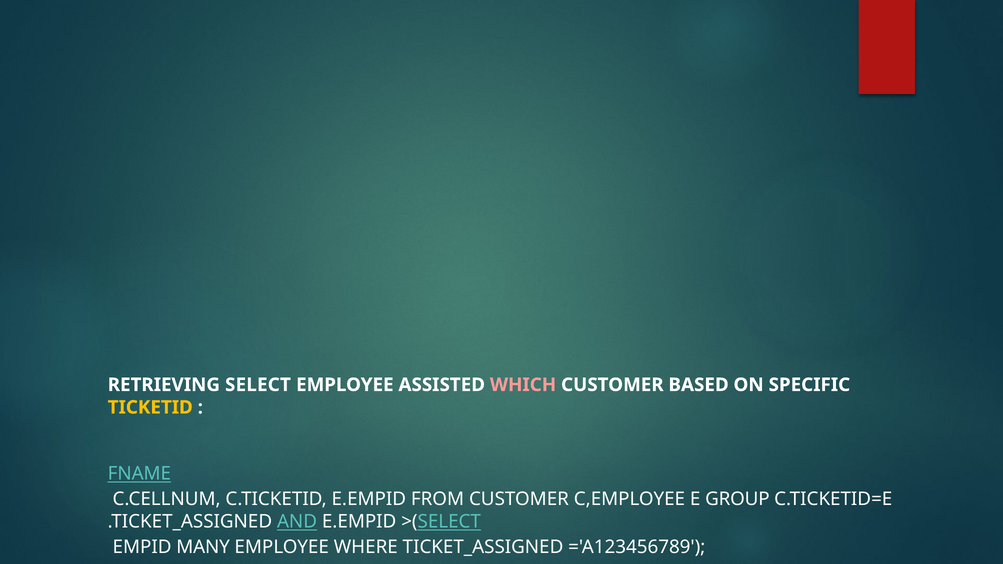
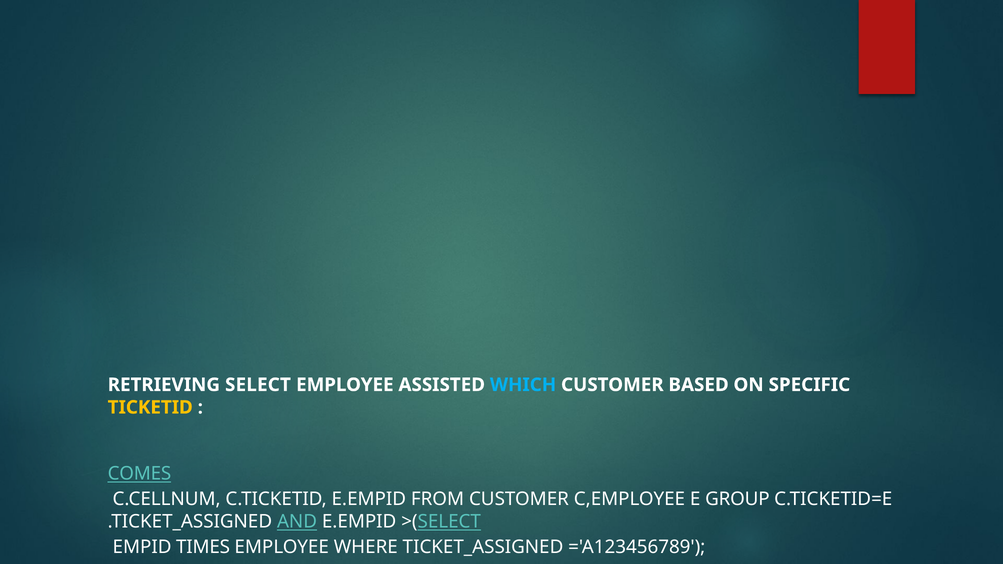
WHICH colour: pink -> light blue
FNAME: FNAME -> COMES
MANY: MANY -> TIMES
